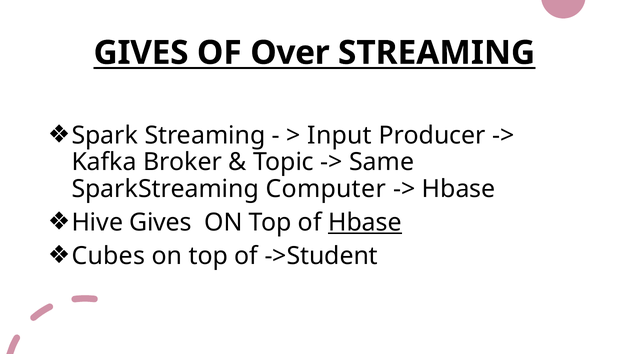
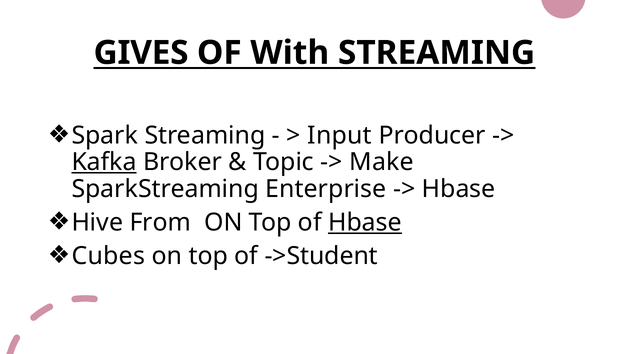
Over: Over -> With
Kafka underline: none -> present
Same: Same -> Make
Computer: Computer -> Enterprise
Hive Gives: Gives -> From
